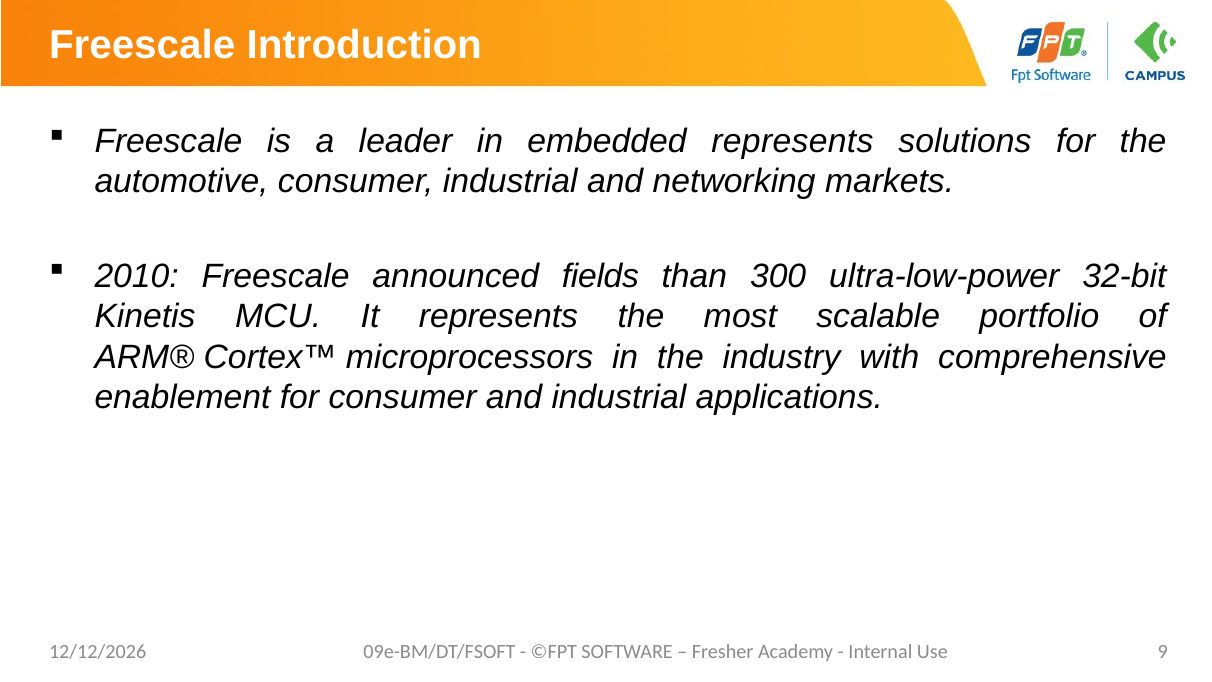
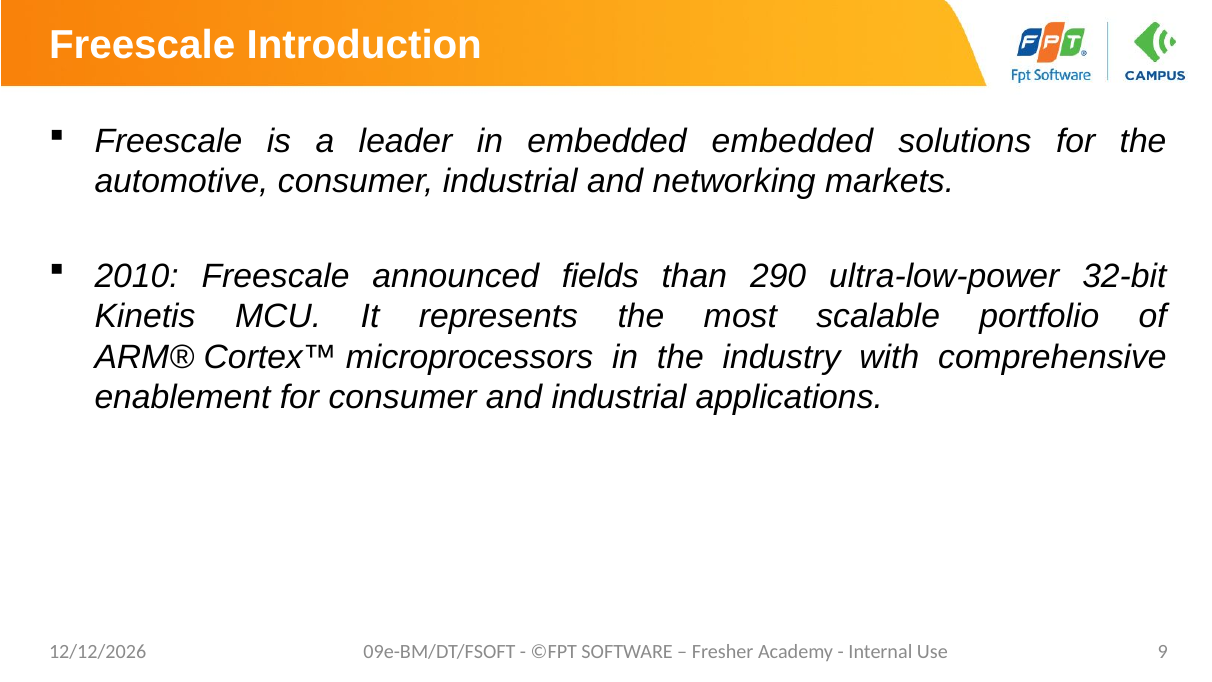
embedded represents: represents -> embedded
300: 300 -> 290
